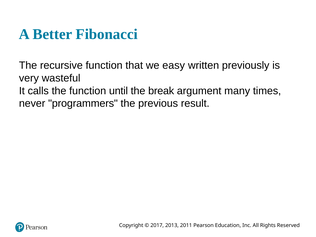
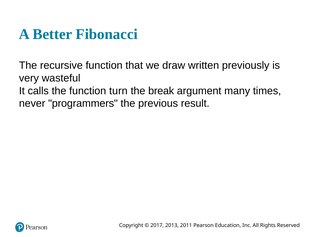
easy: easy -> draw
until: until -> turn
